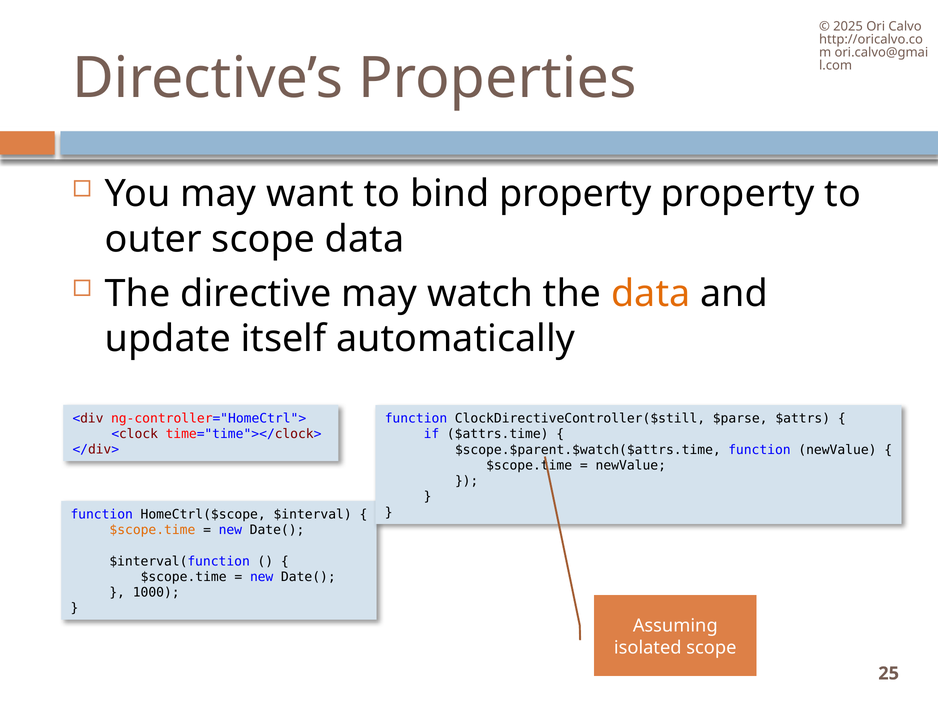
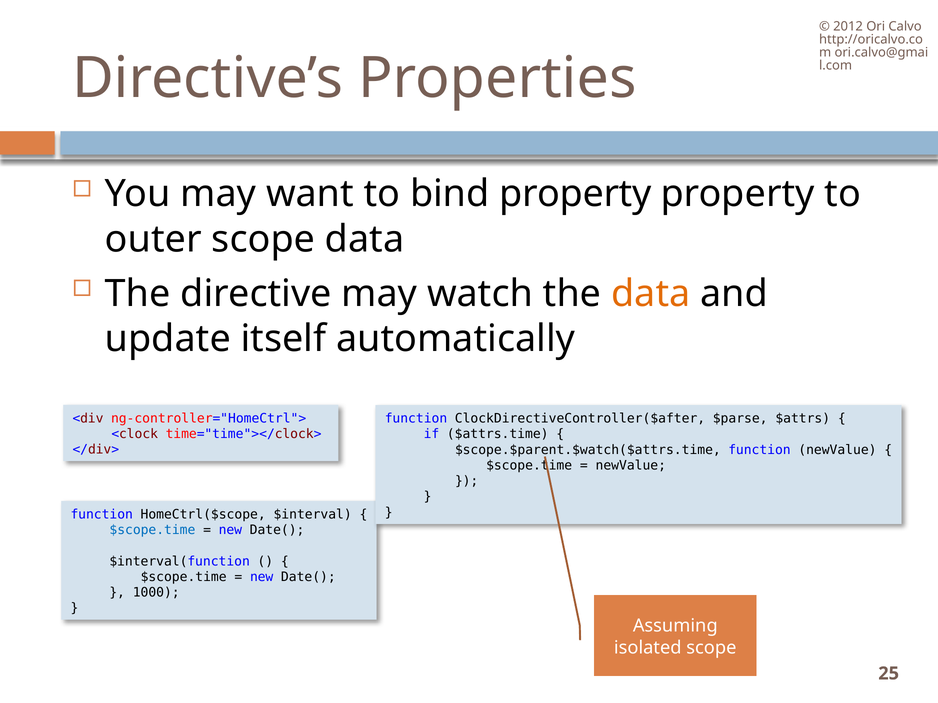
2025: 2025 -> 2012
ClockDirectiveController($still: ClockDirectiveController($still -> ClockDirectiveController($after
$scope.time at (152, 530) colour: orange -> blue
